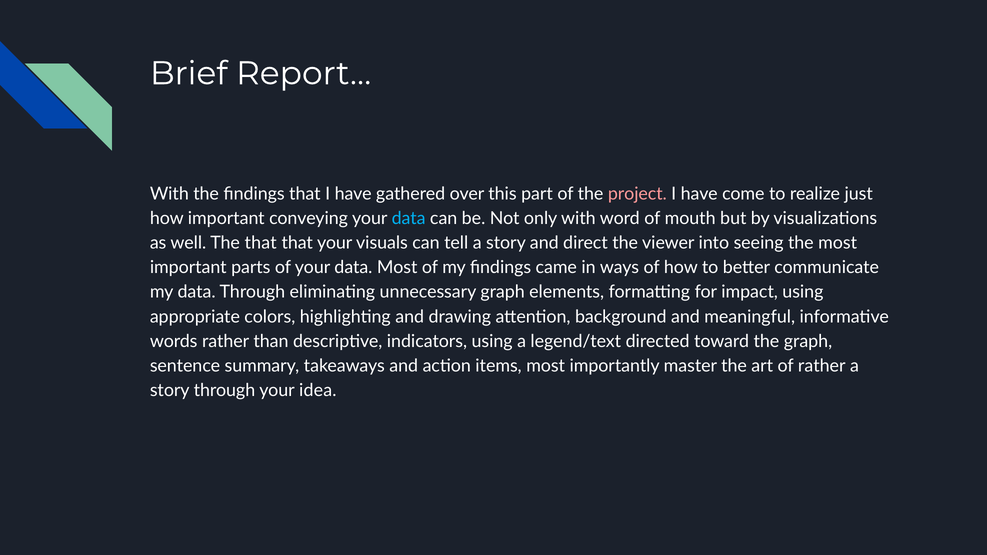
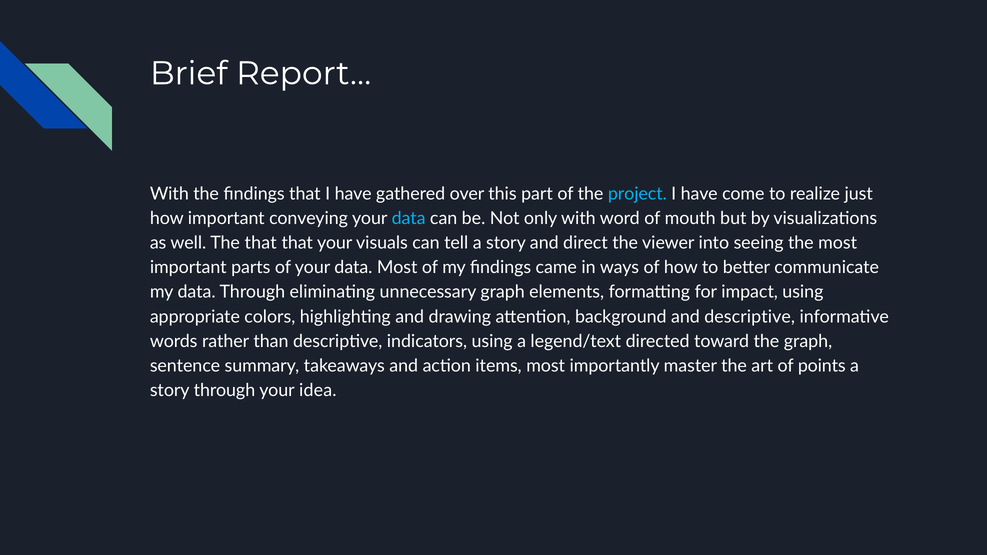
project colour: pink -> light blue
and meaningful: meaningful -> descriptive
of rather: rather -> points
